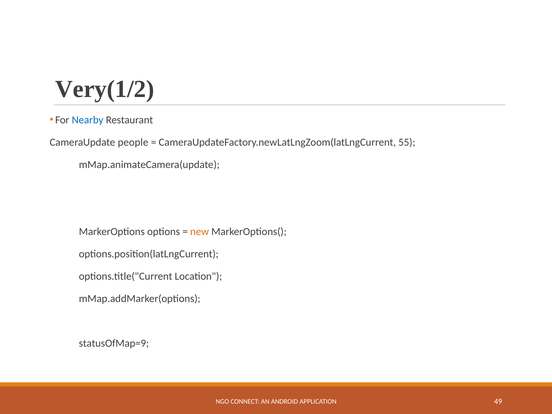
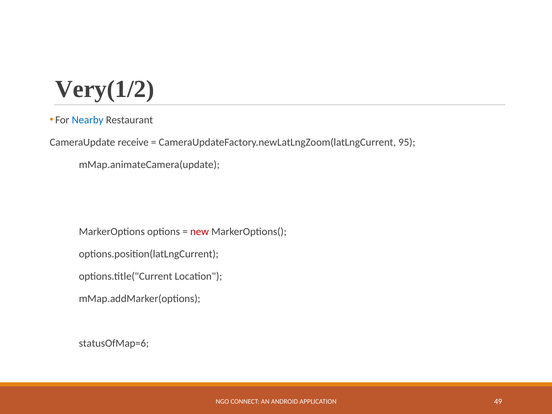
people: people -> receive
55: 55 -> 95
new colour: orange -> red
statusOfMap=9: statusOfMap=9 -> statusOfMap=6
